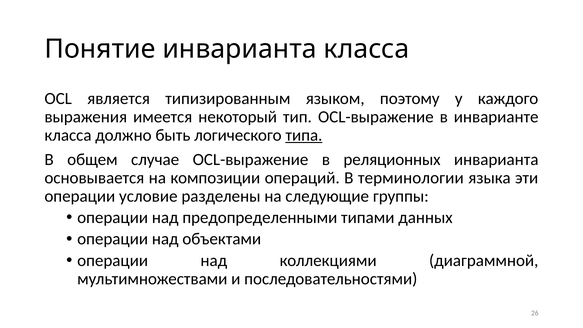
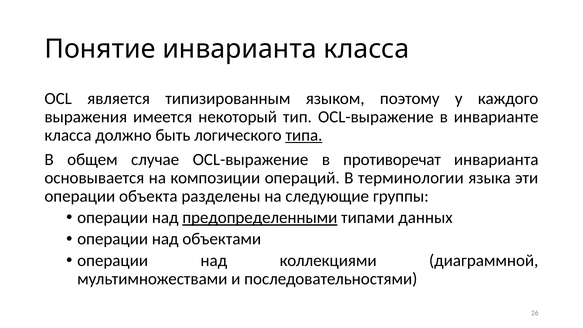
реляционных: реляционных -> противоречат
условие: условие -> объекта
предопределенными underline: none -> present
